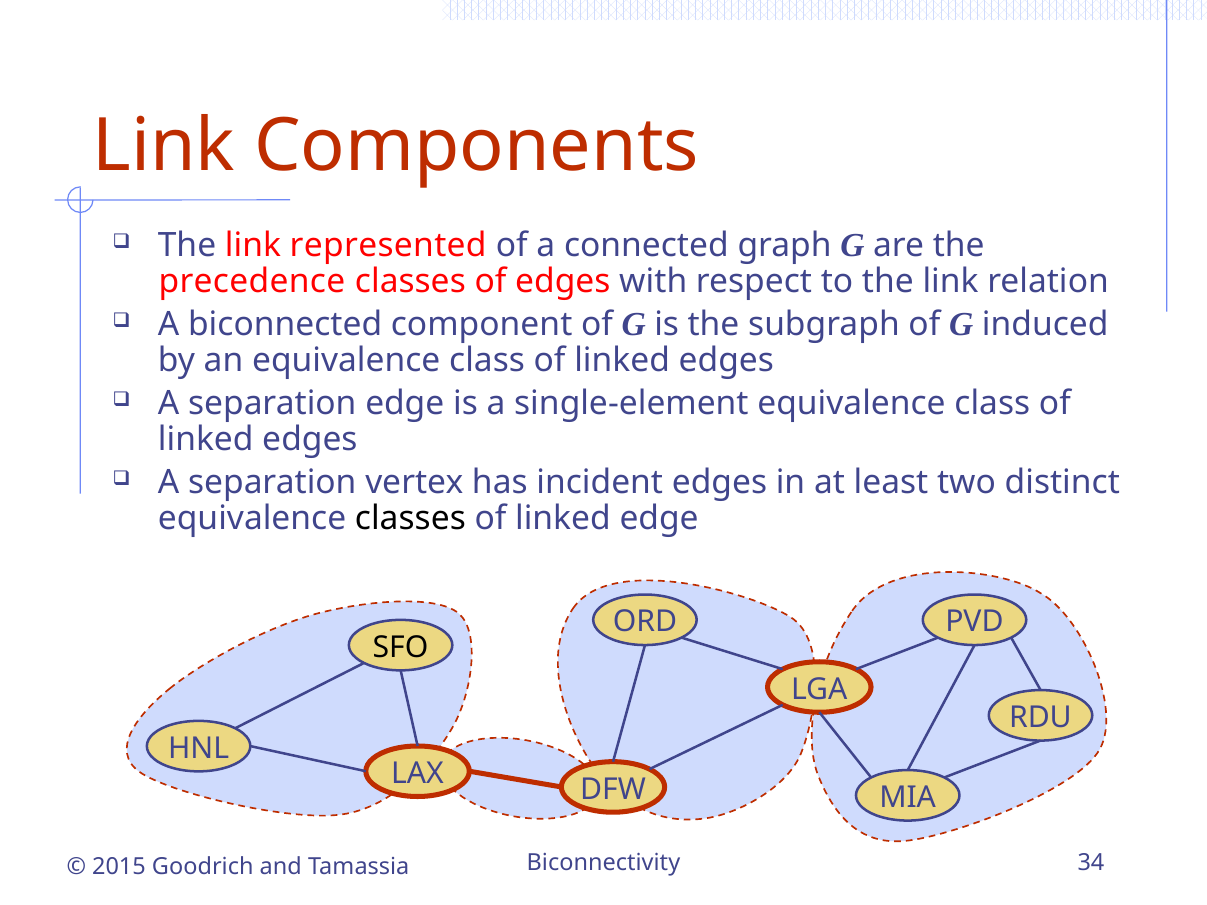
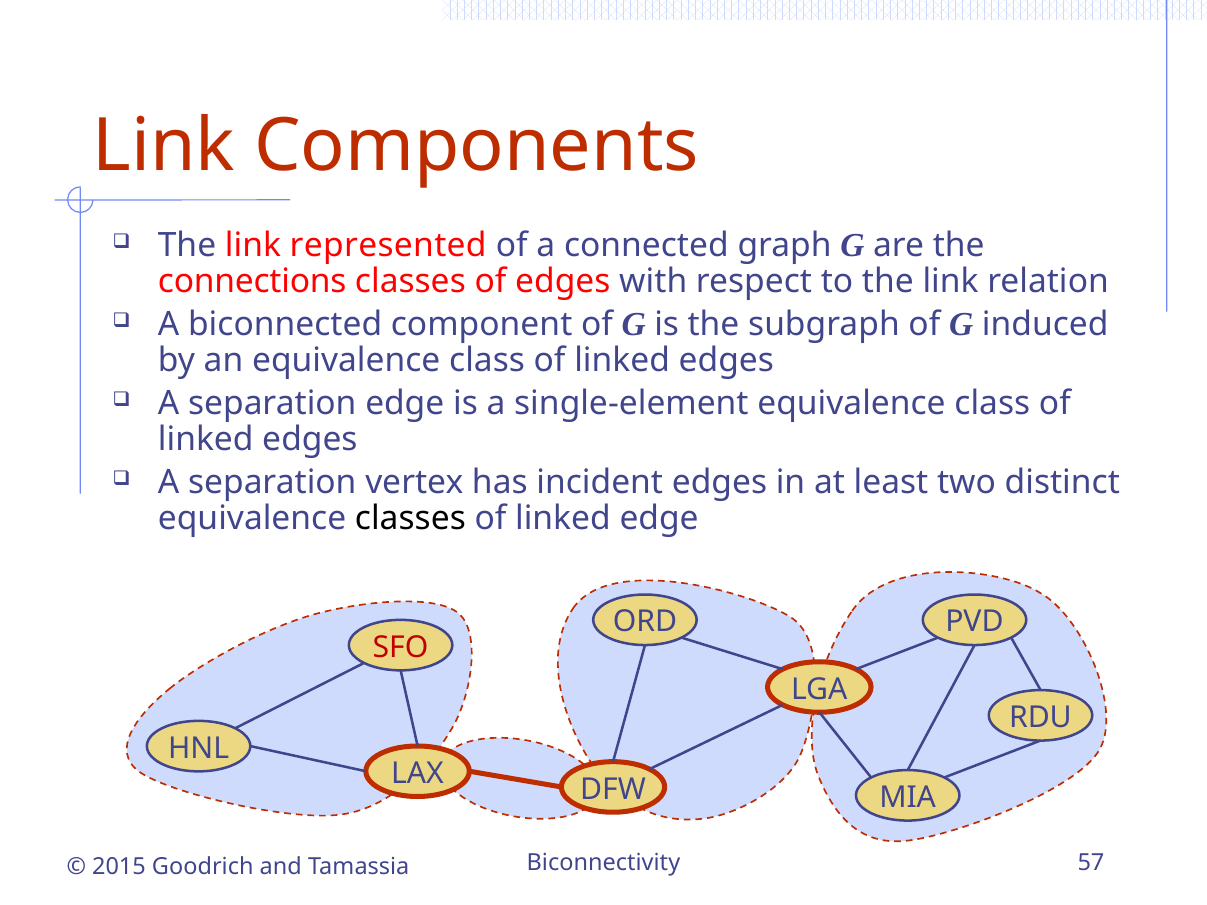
precedence: precedence -> connections
SFO colour: black -> red
34: 34 -> 57
